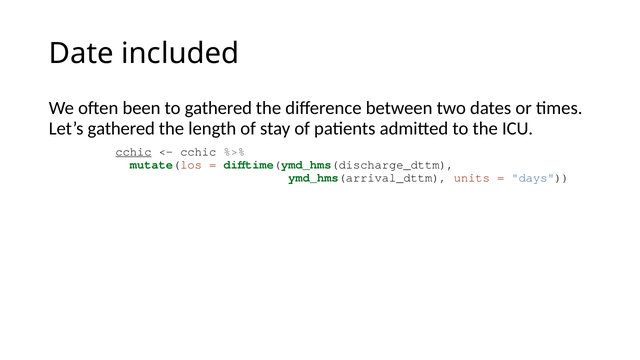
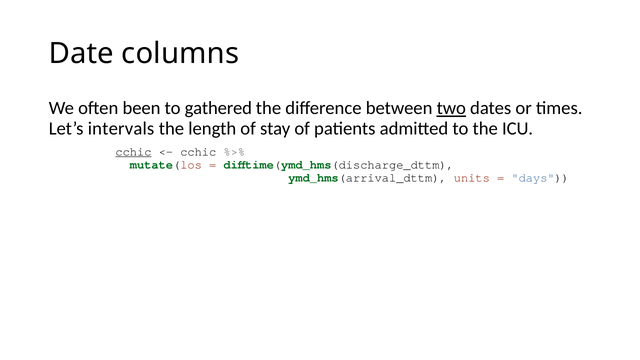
included: included -> columns
two underline: none -> present
Let’s gathered: gathered -> intervals
